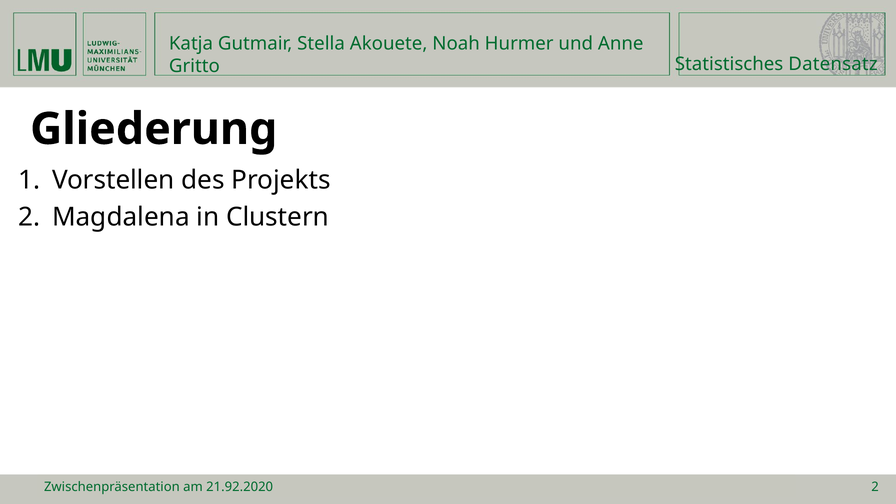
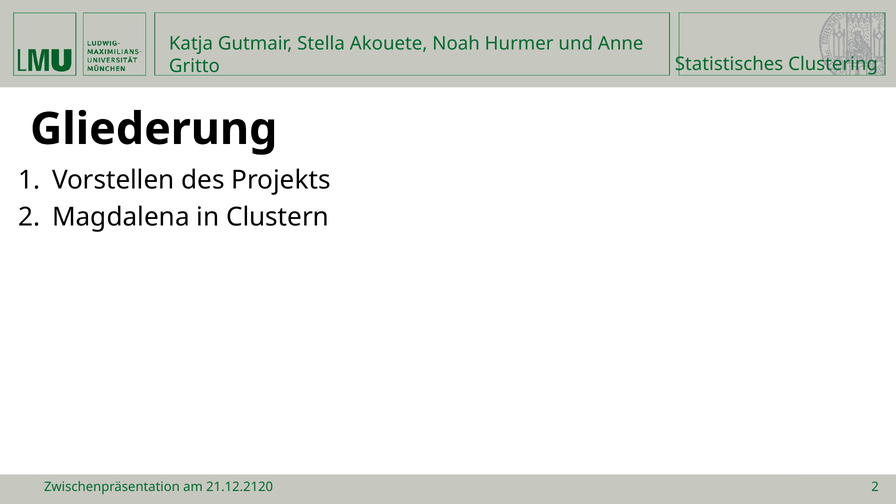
Datensatz: Datensatz -> Clustering
21.92.2020: 21.92.2020 -> 21.12.2120
